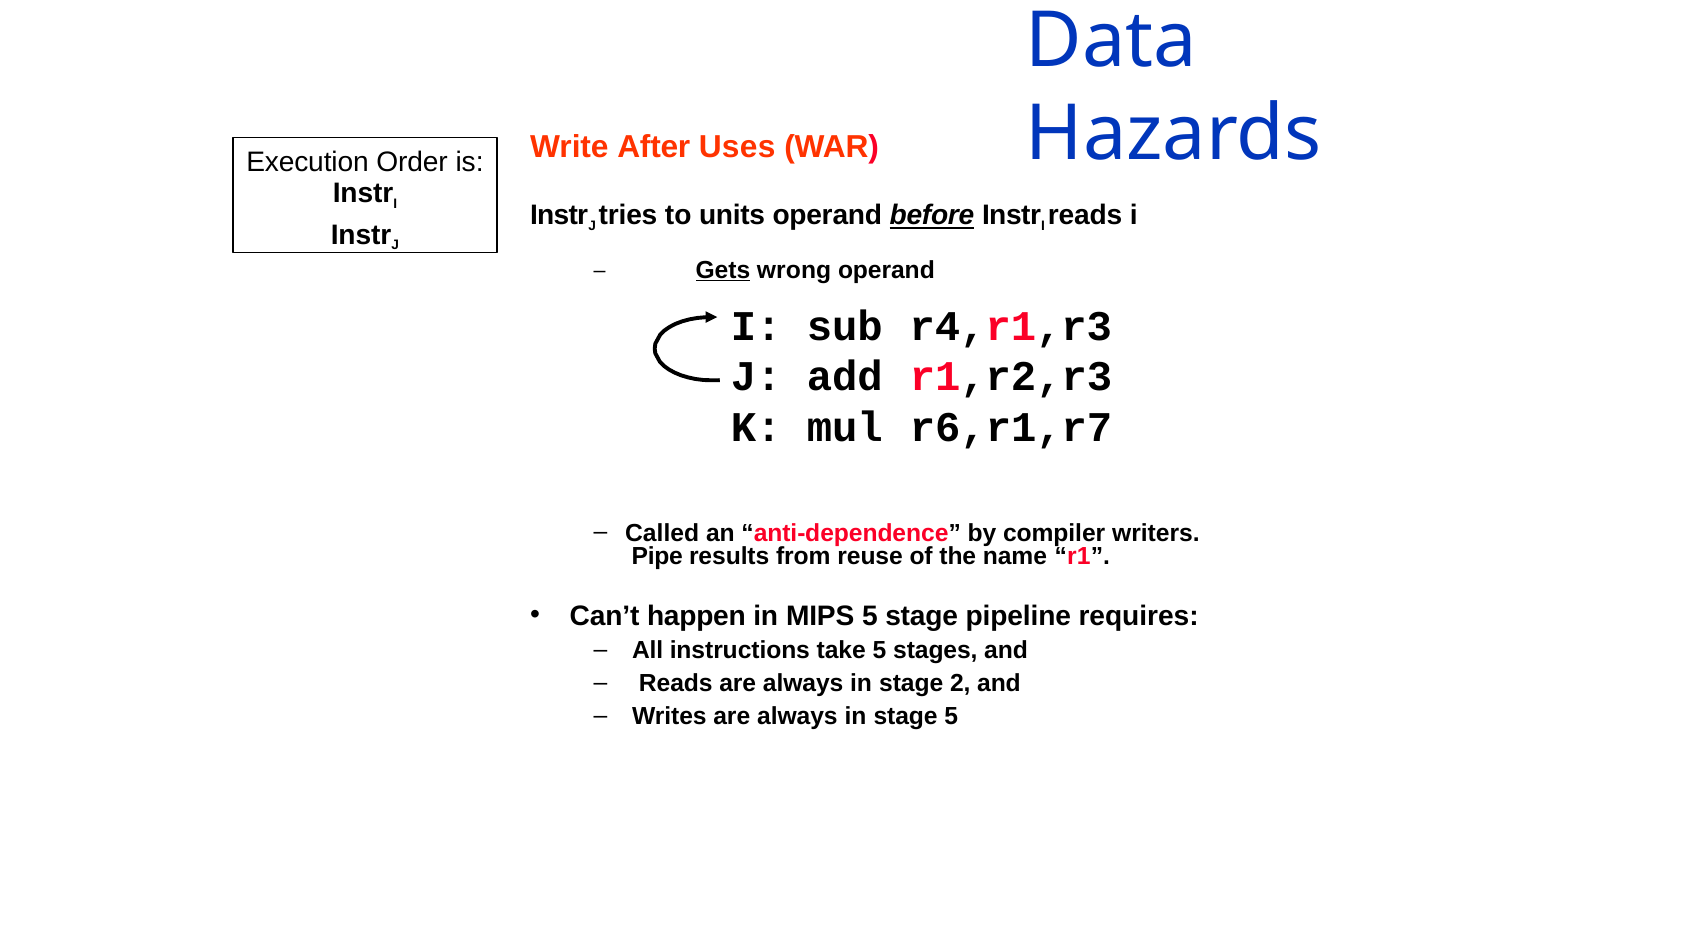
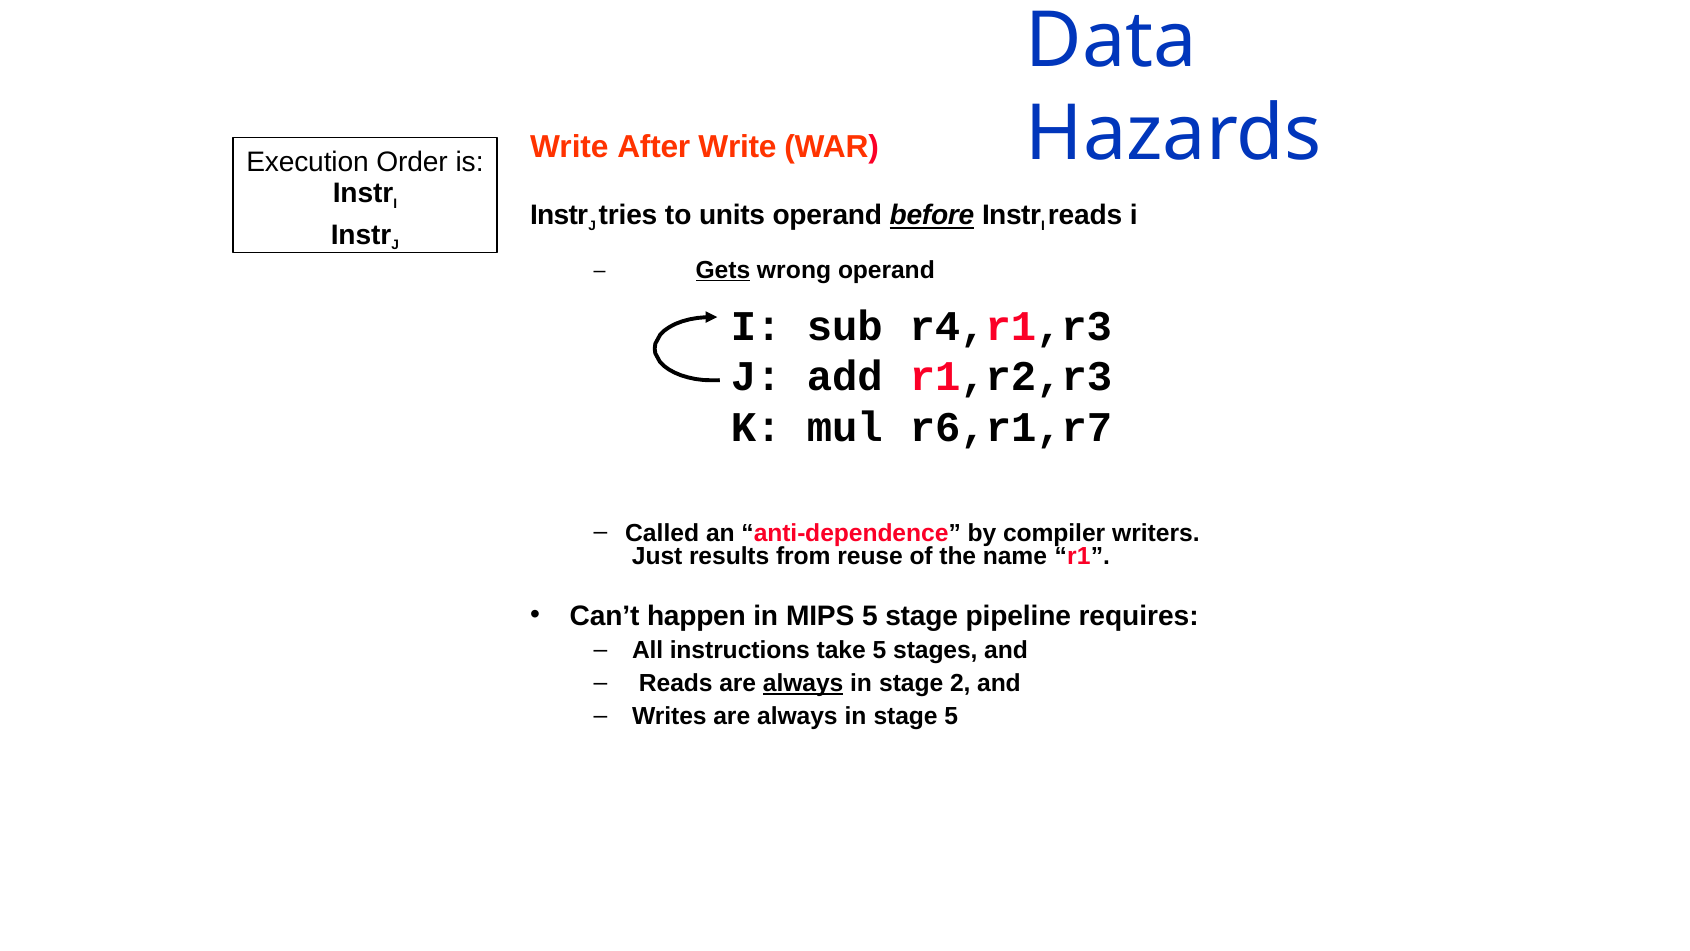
After Uses: Uses -> Write
Pipe: Pipe -> Just
always at (803, 683) underline: none -> present
